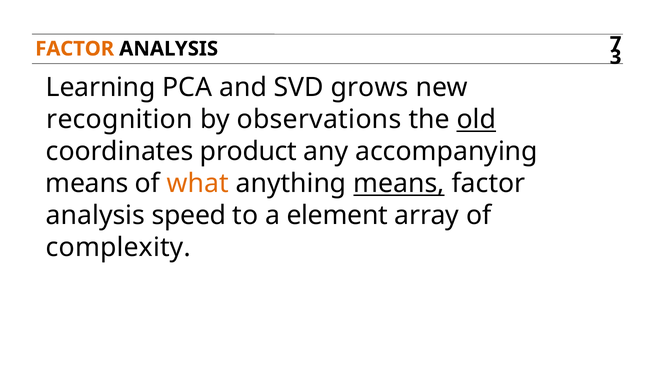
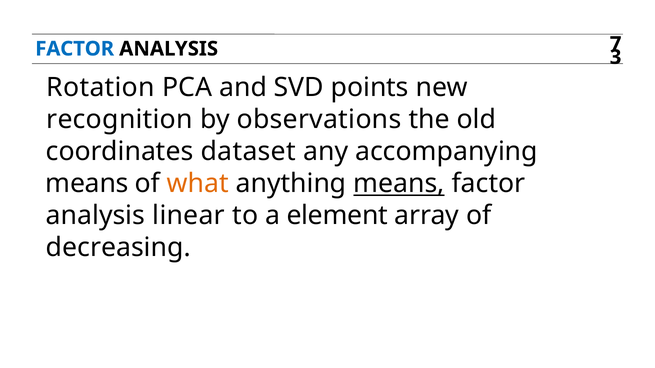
FACTOR at (75, 49) colour: orange -> blue
Learning: Learning -> Rotation
grows: grows -> points
old underline: present -> none
product: product -> dataset
speed: speed -> linear
complexity: complexity -> decreasing
